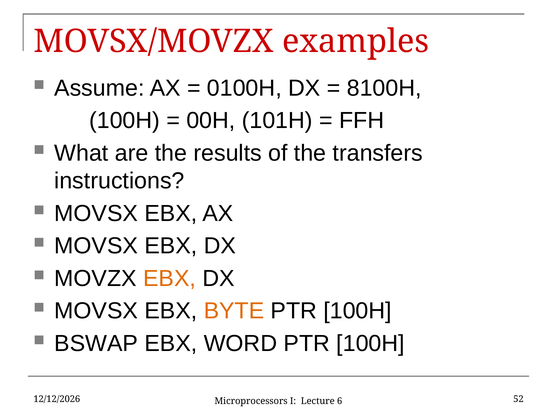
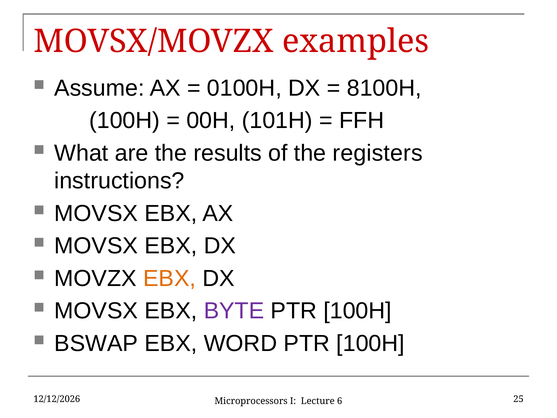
transfers: transfers -> registers
BYTE colour: orange -> purple
52: 52 -> 25
